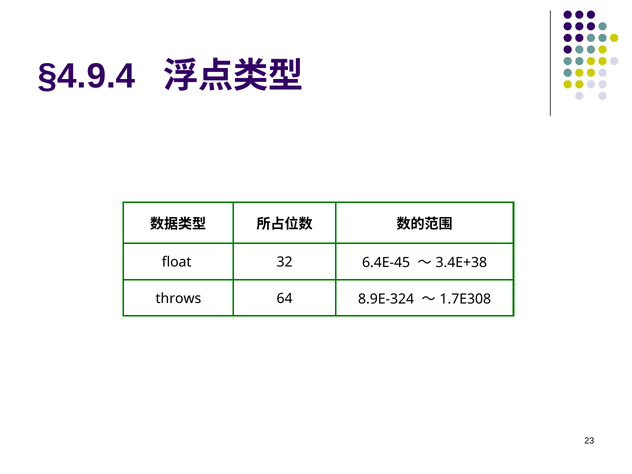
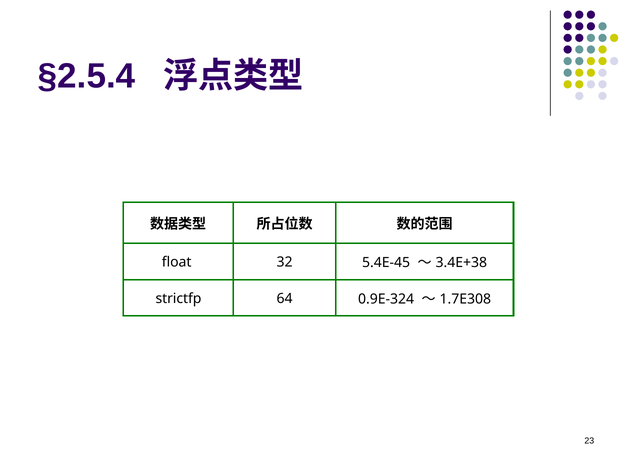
§4.9.4: §4.9.4 -> §2.5.4
6.4E-45: 6.4E-45 -> 5.4E-45
throws: throws -> strictfp
8.9E-324: 8.9E-324 -> 0.9E-324
